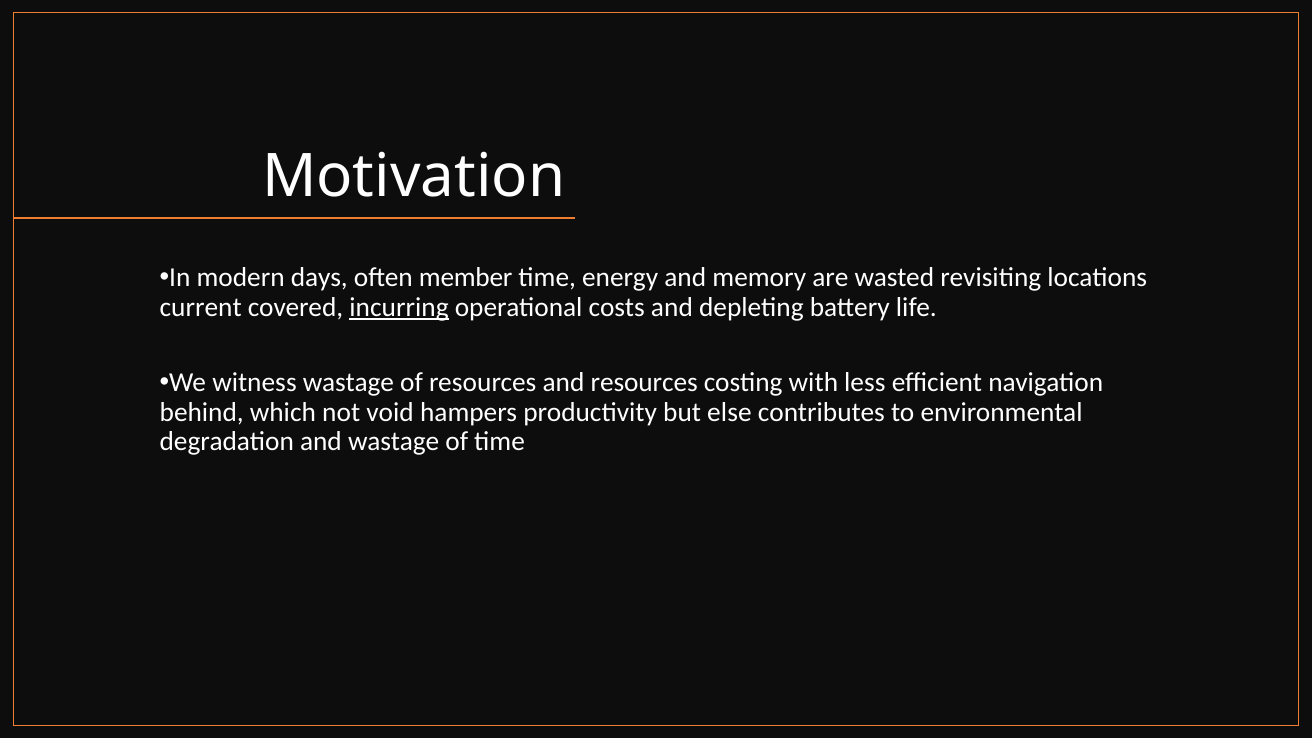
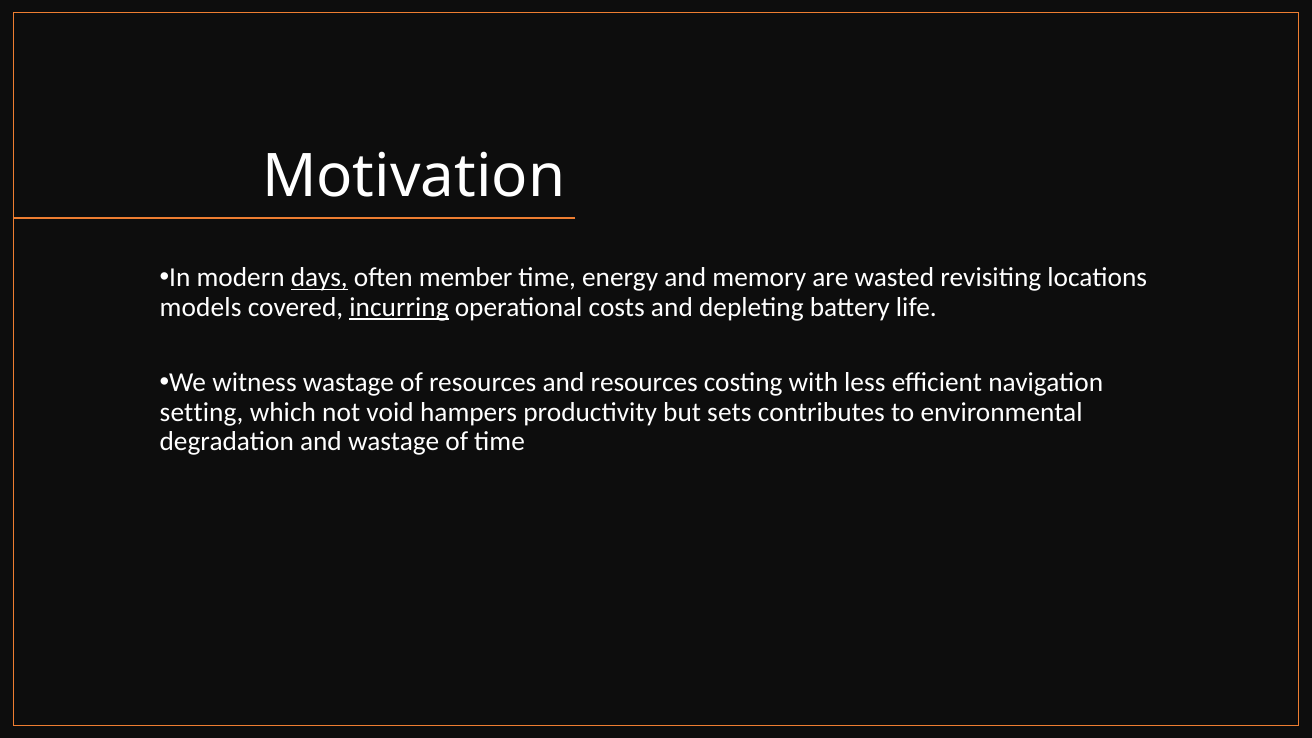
days underline: none -> present
current: current -> models
behind: behind -> setting
else: else -> sets
